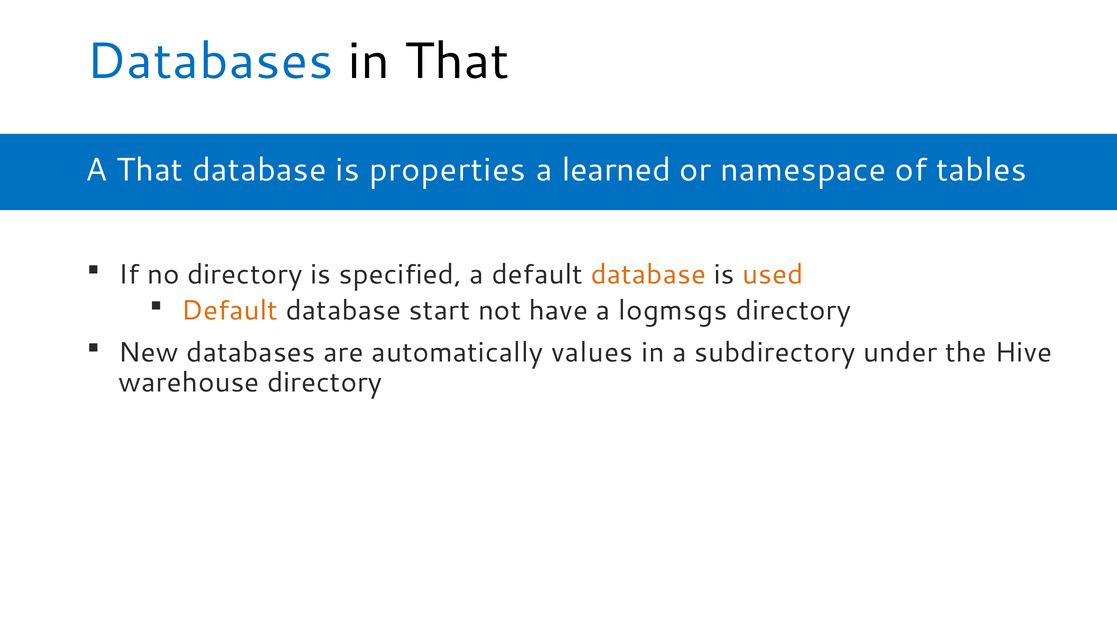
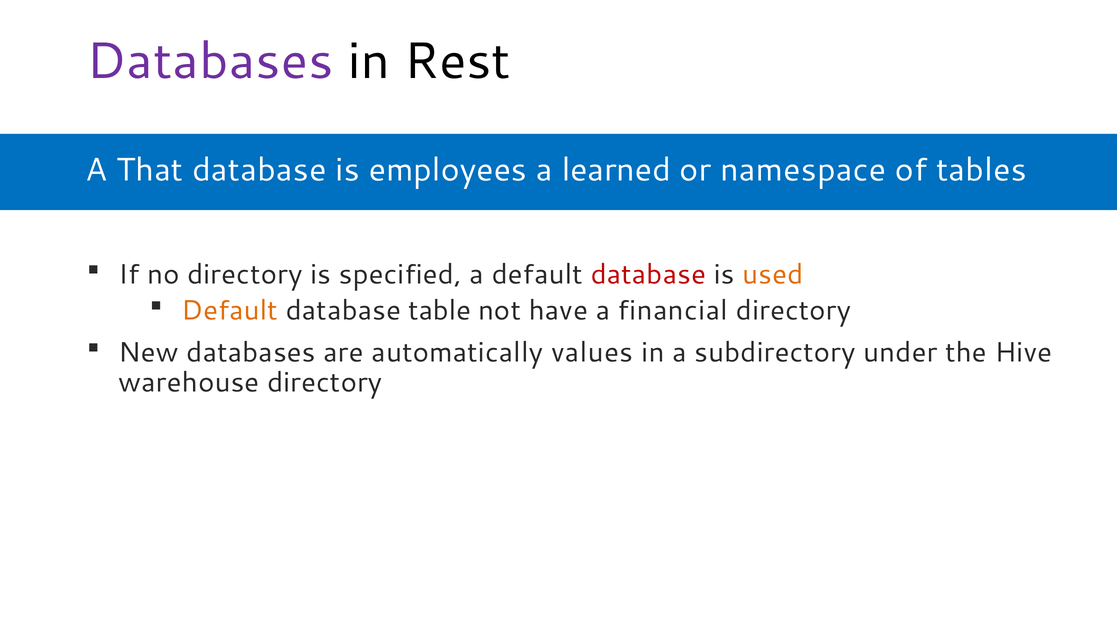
Databases at (210, 62) colour: blue -> purple
in That: That -> Rest
properties: properties -> employees
database at (648, 275) colour: orange -> red
start: start -> table
logmsgs: logmsgs -> financial
